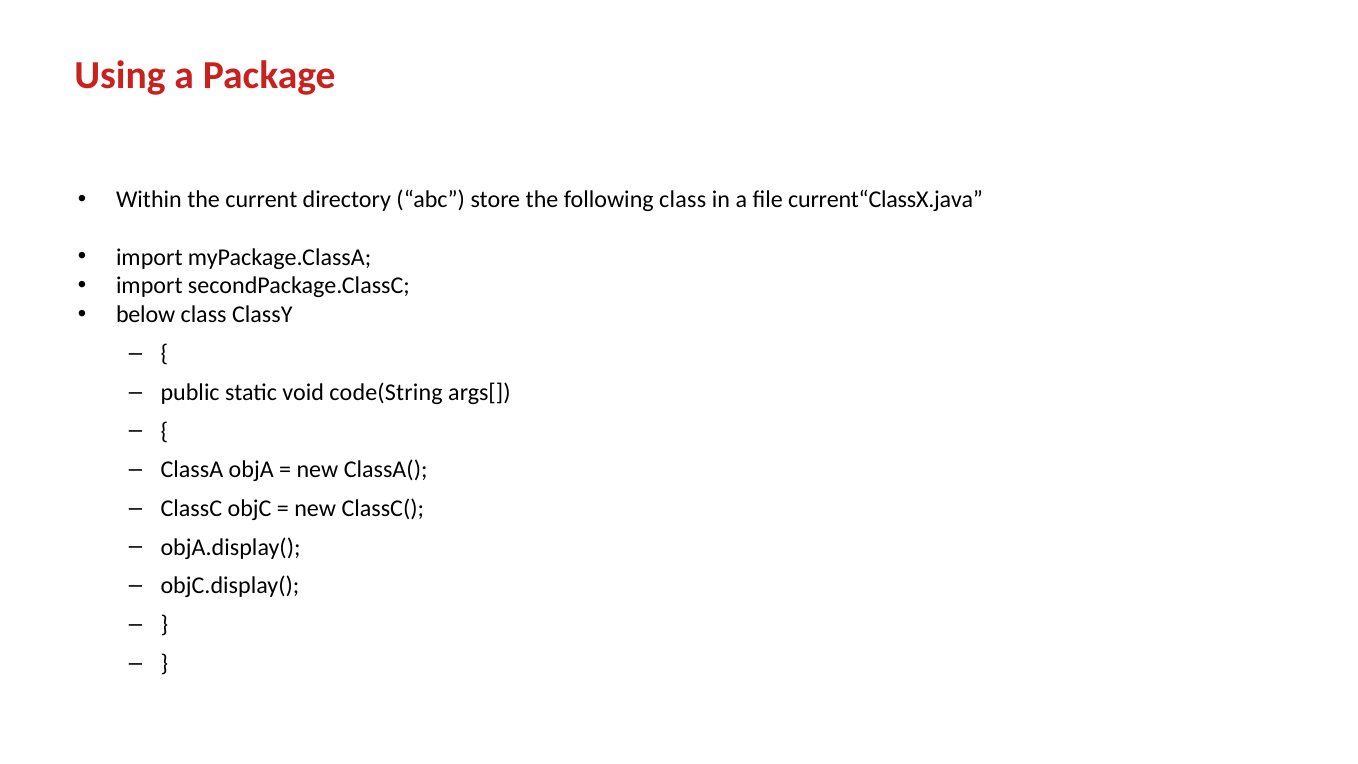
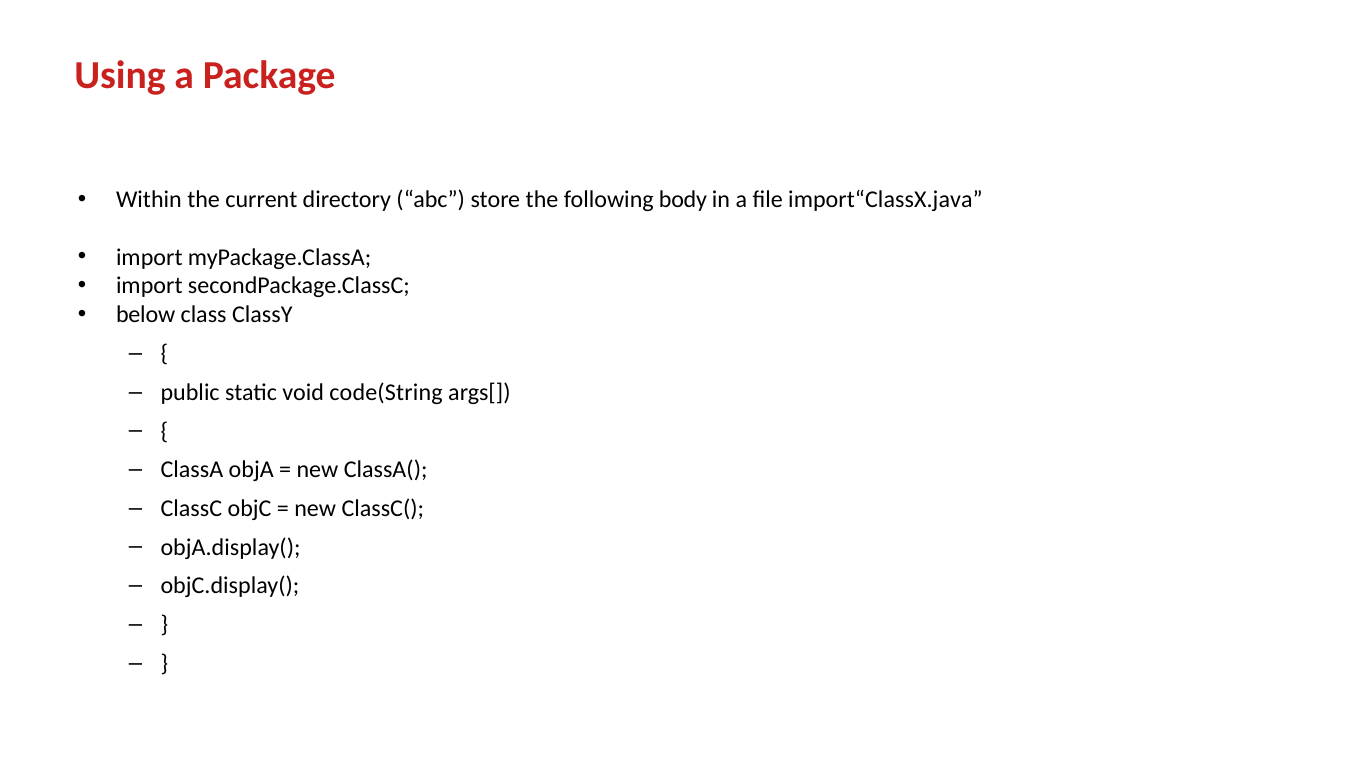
following class: class -> body
current“ClassX.java: current“ClassX.java -> import“ClassX.java
